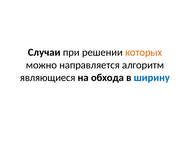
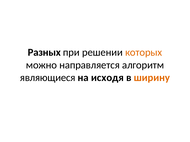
Случаи: Случаи -> Разных
обхода: обхода -> исходя
ширину colour: blue -> orange
